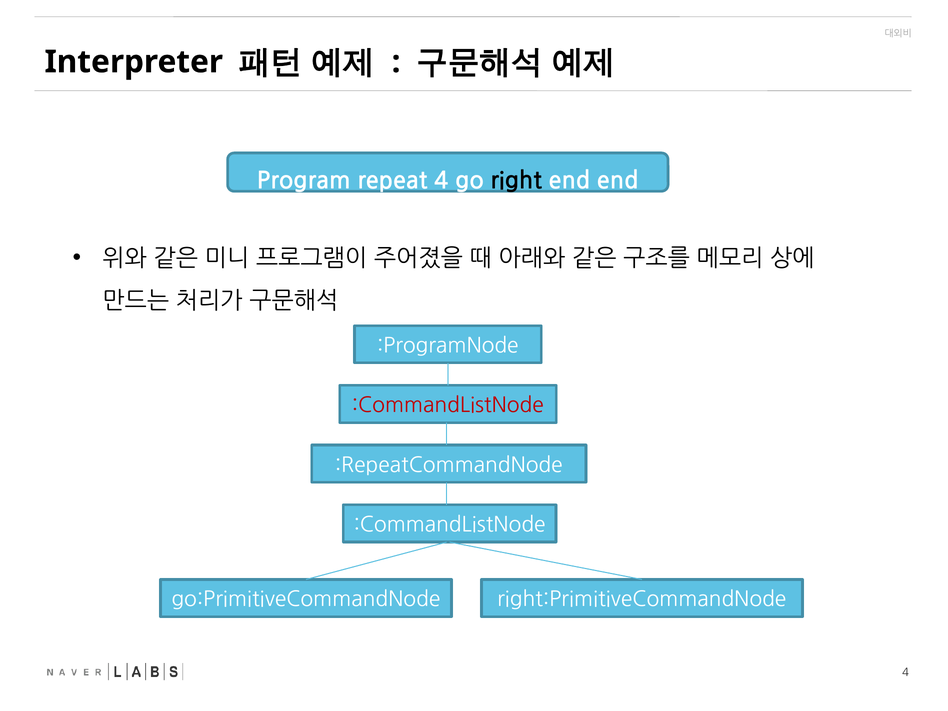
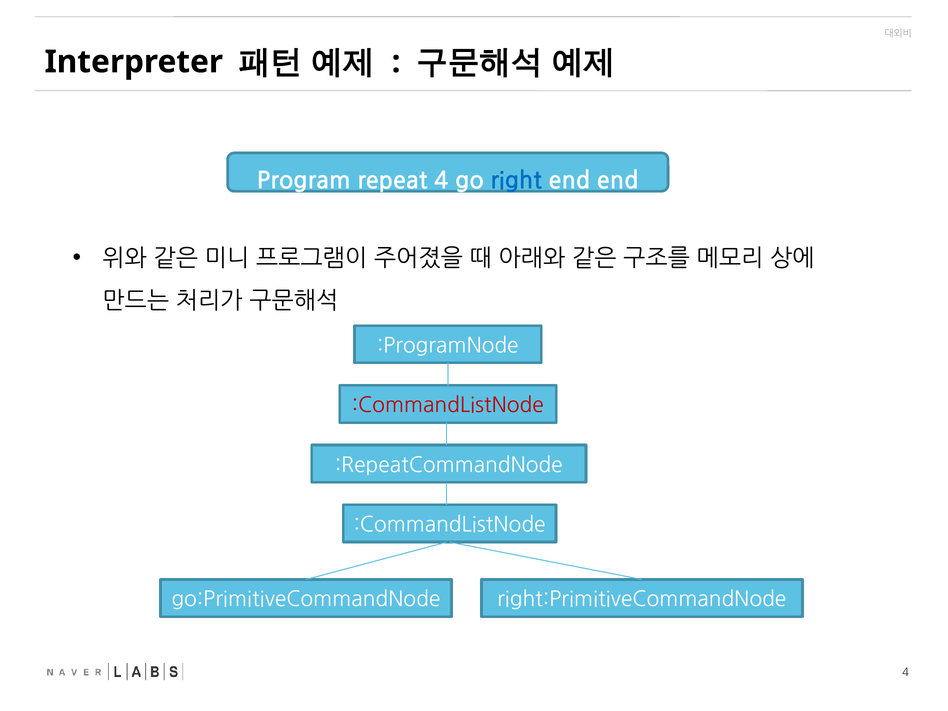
right colour: black -> blue
